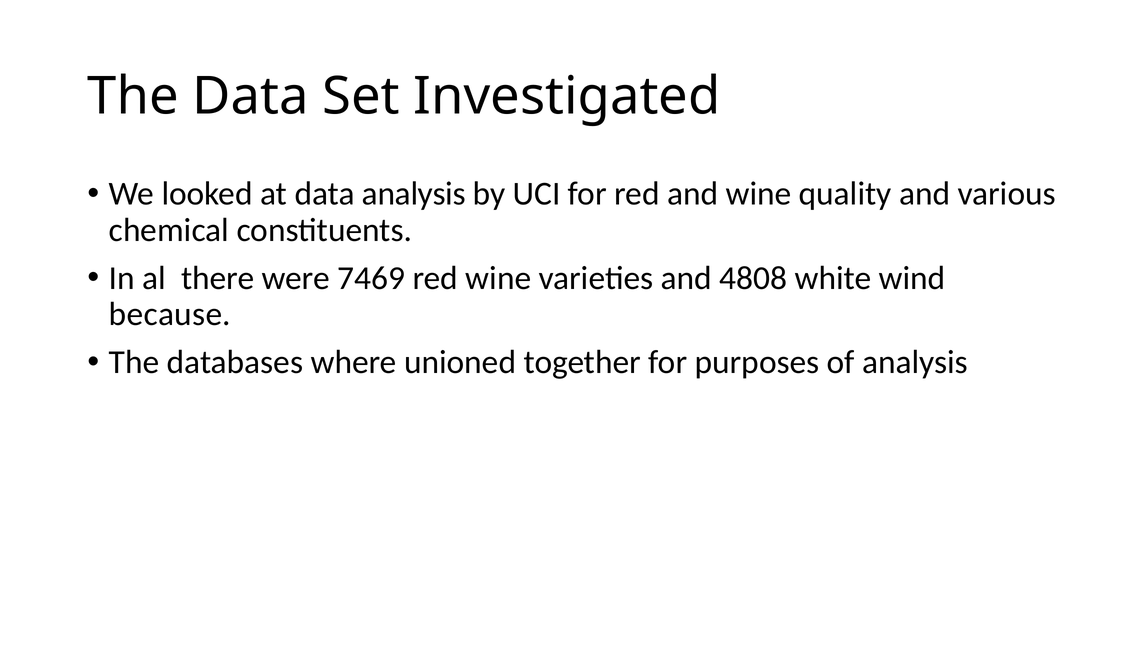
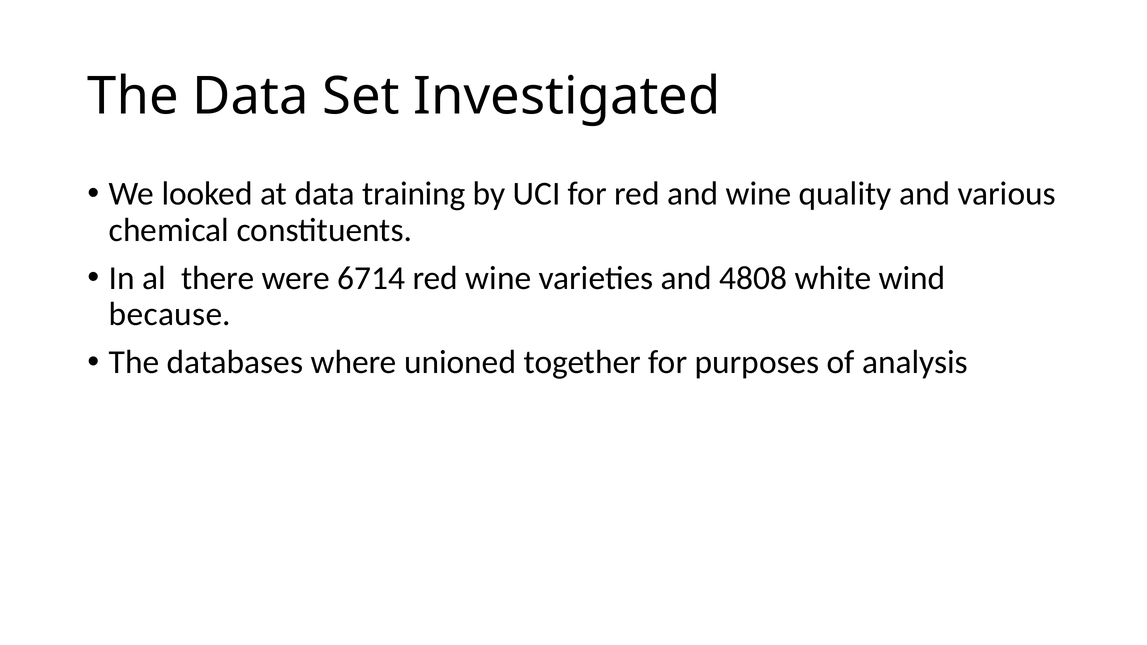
data analysis: analysis -> training
7469: 7469 -> 6714
